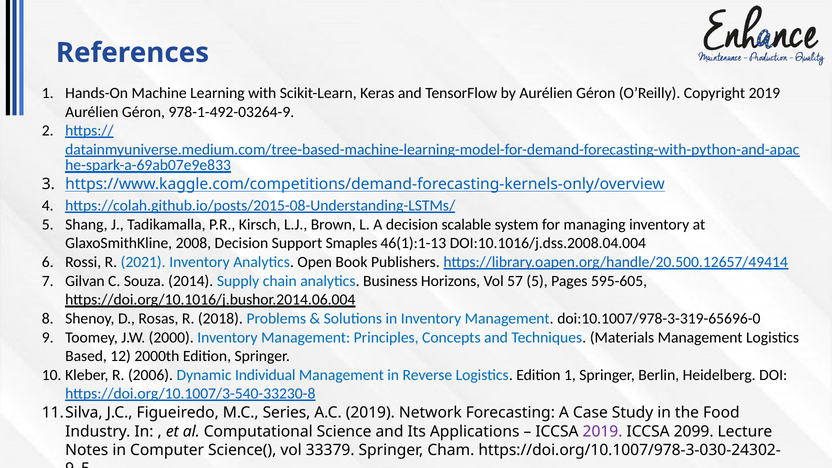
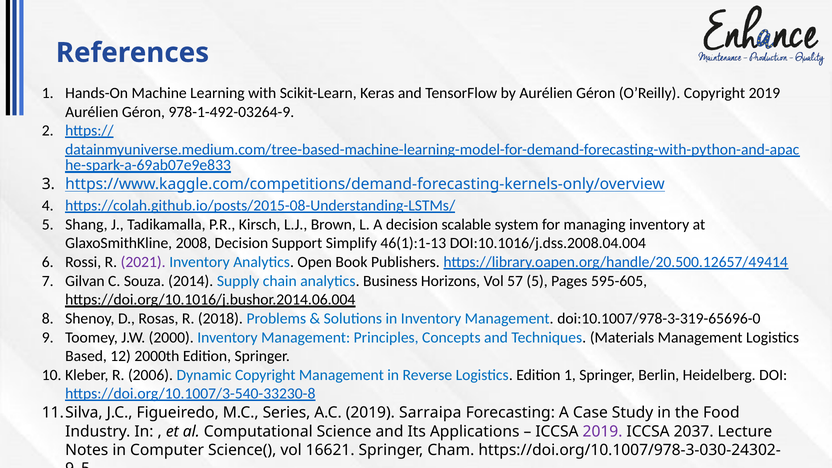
Smaples: Smaples -> Simplify
2021 colour: blue -> purple
Dynamic Individual: Individual -> Copyright
Network: Network -> Sarraipa
2099: 2099 -> 2037
33379: 33379 -> 16621
